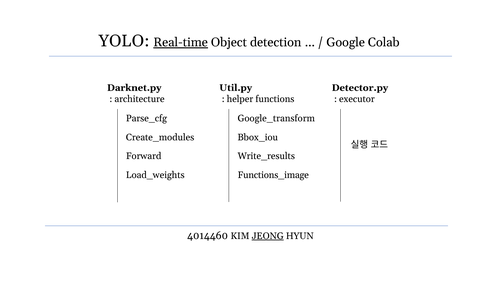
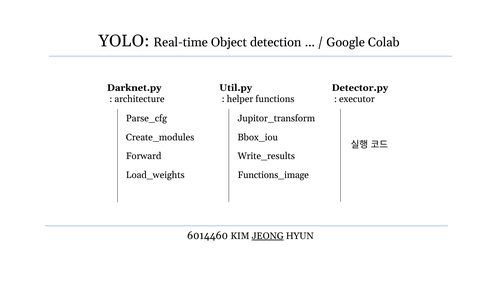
Real-time underline: present -> none
Google_transform: Google_transform -> Jupitor_transform
4014460: 4014460 -> 6014460
